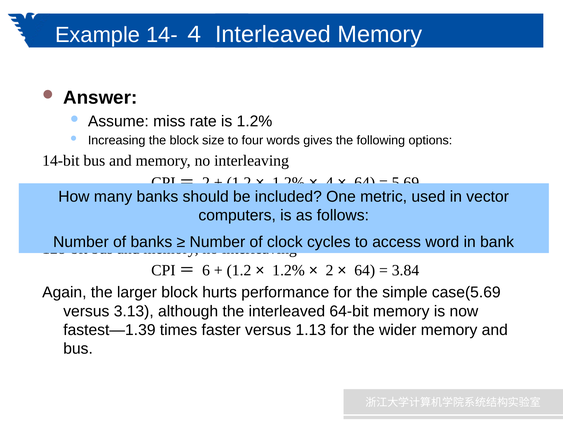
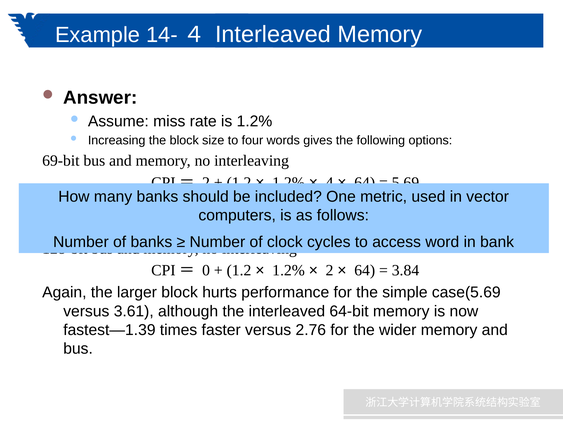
14-bit: 14-bit -> 69-bit
6: 6 -> 0
3.13: 3.13 -> 3.61
1.13: 1.13 -> 2.76
